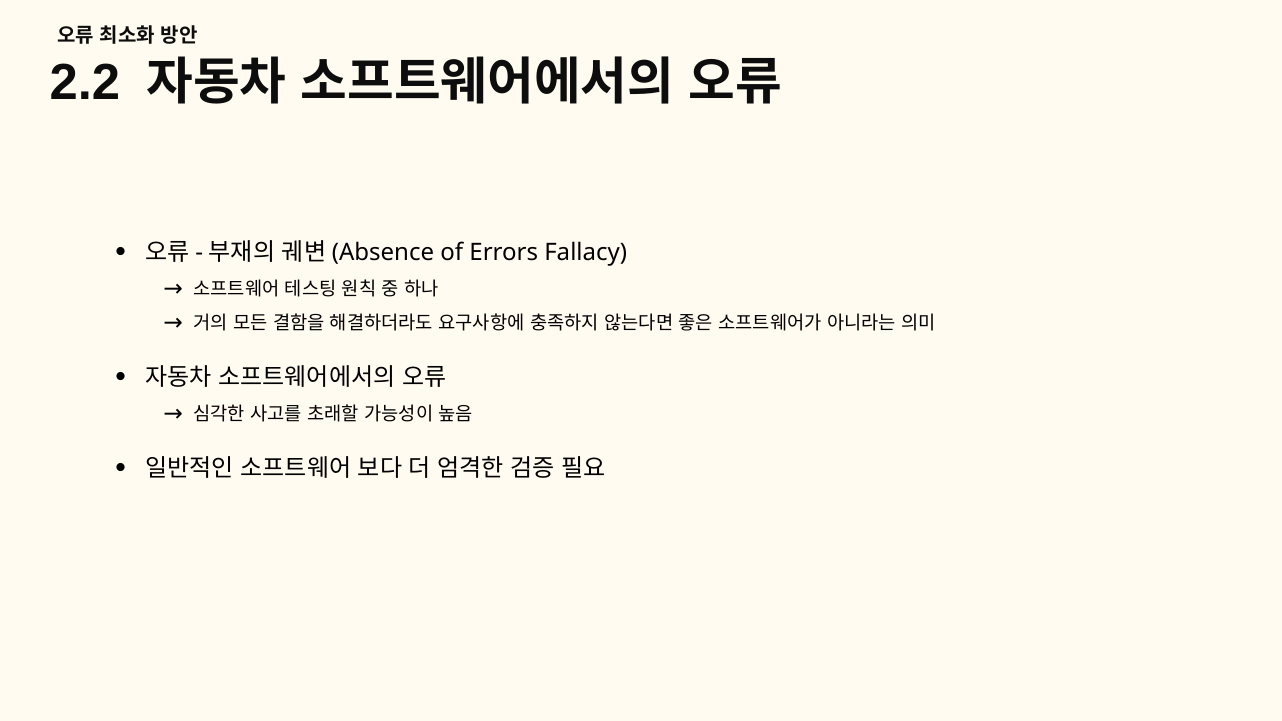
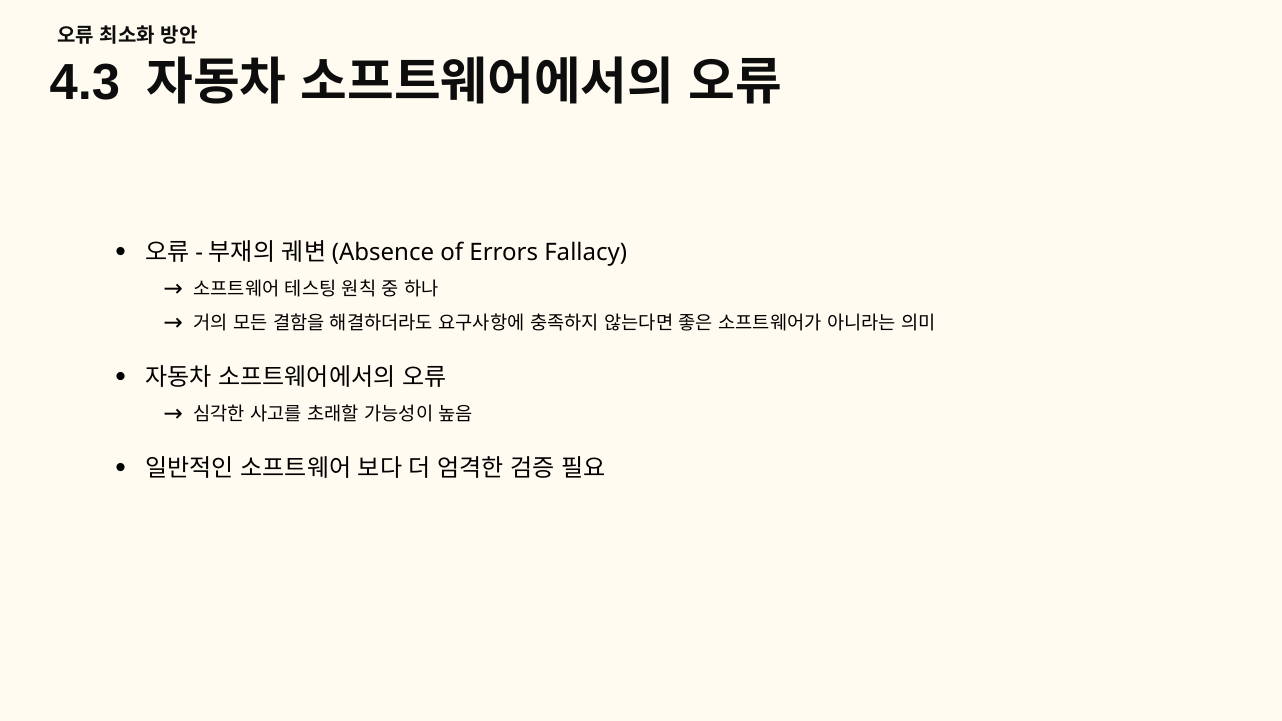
2.2: 2.2 -> 4.3
